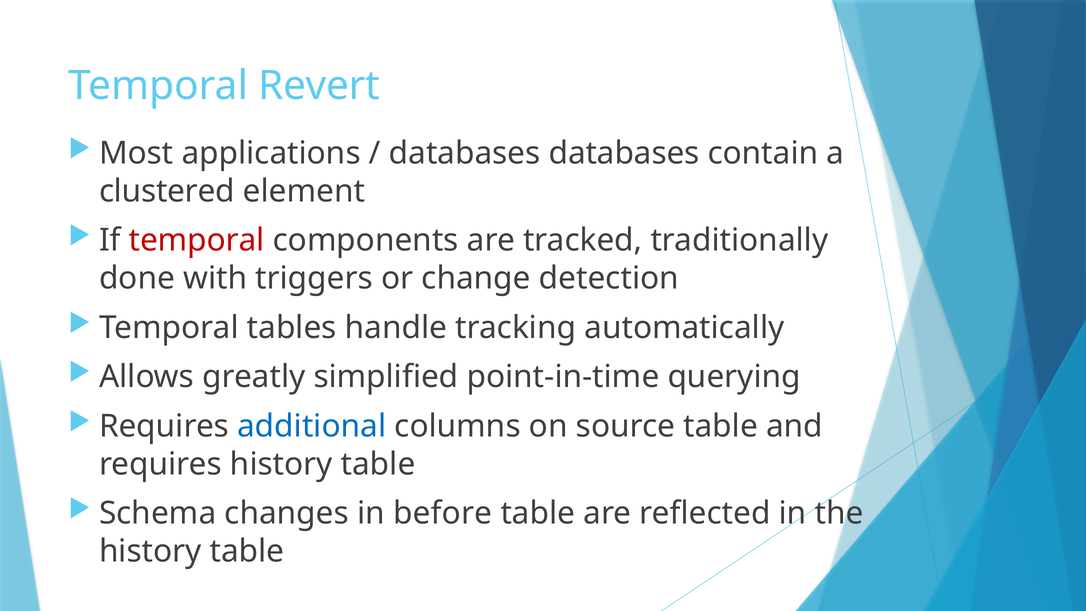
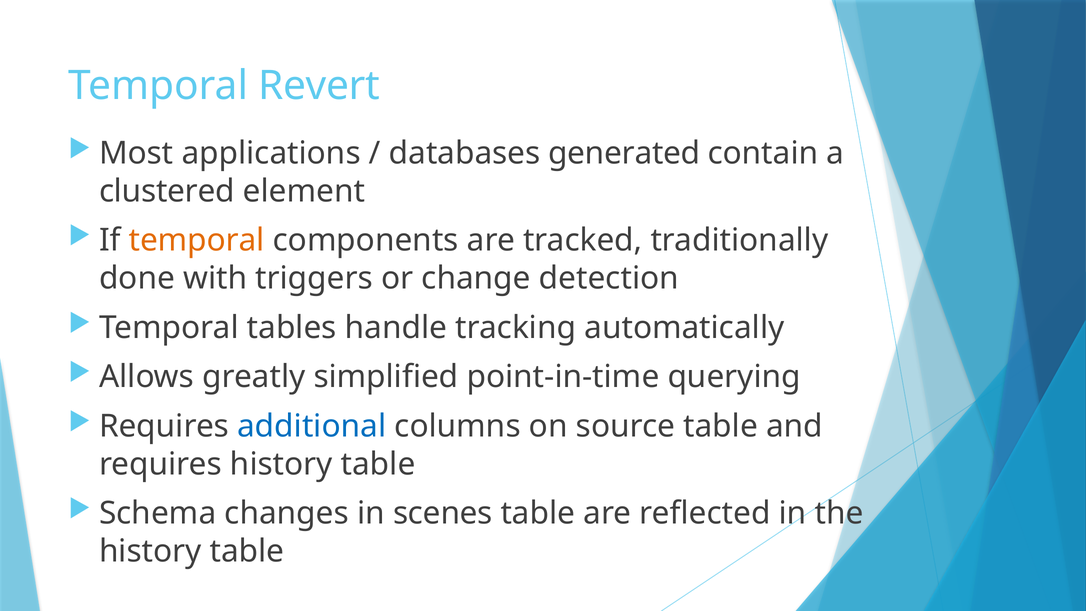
databases databases: databases -> generated
temporal at (197, 240) colour: red -> orange
before: before -> scenes
